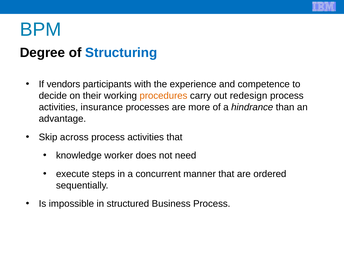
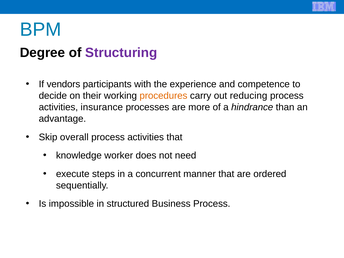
Structuring colour: blue -> purple
redesign: redesign -> reducing
across: across -> overall
